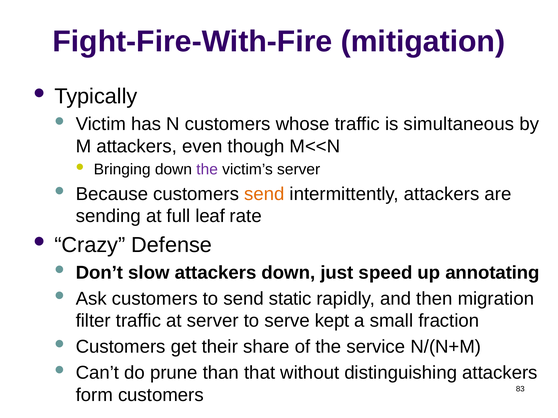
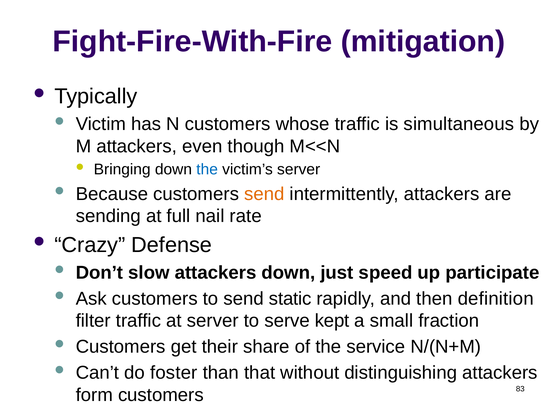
the at (207, 170) colour: purple -> blue
leaf: leaf -> nail
annotating: annotating -> participate
migration: migration -> definition
prune: prune -> foster
